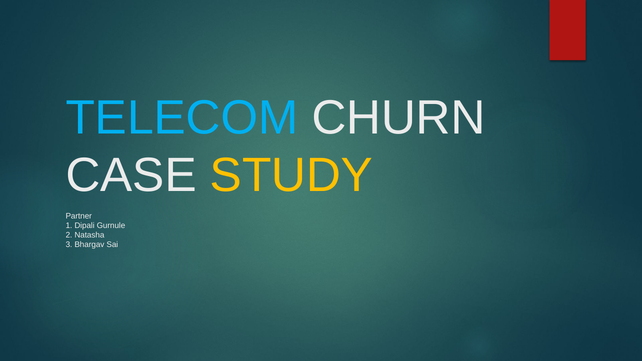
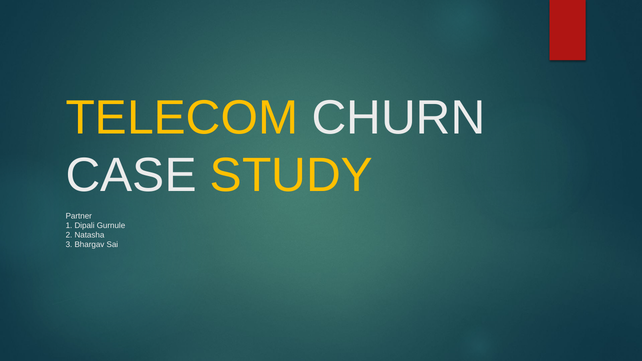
TELECOM colour: light blue -> yellow
